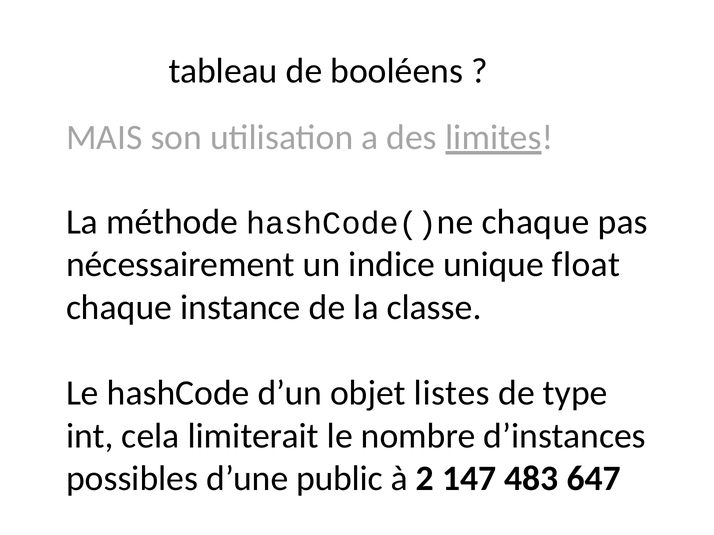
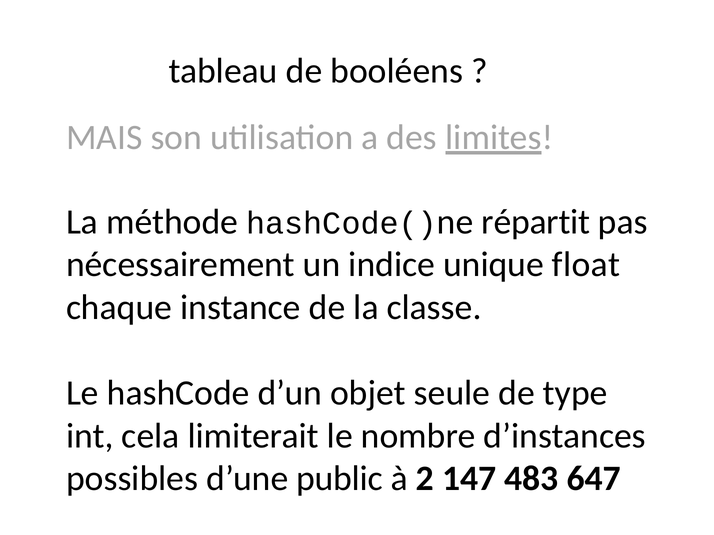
chaque at (535, 222): chaque -> répartit
listes: listes -> seule
